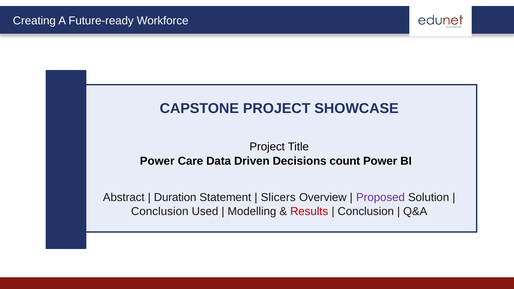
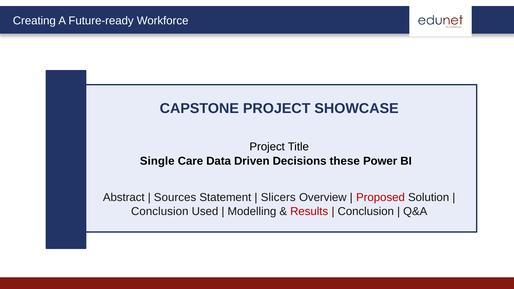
Power at (157, 161): Power -> Single
count: count -> these
Duration: Duration -> Sources
Proposed colour: purple -> red
